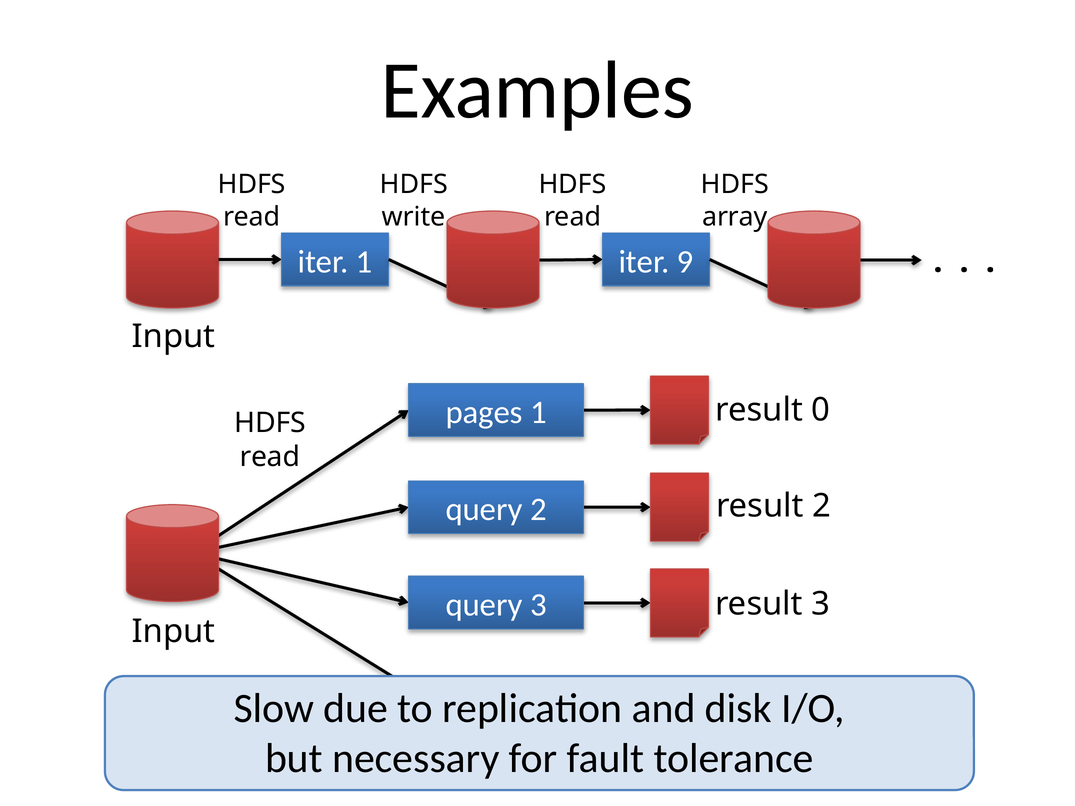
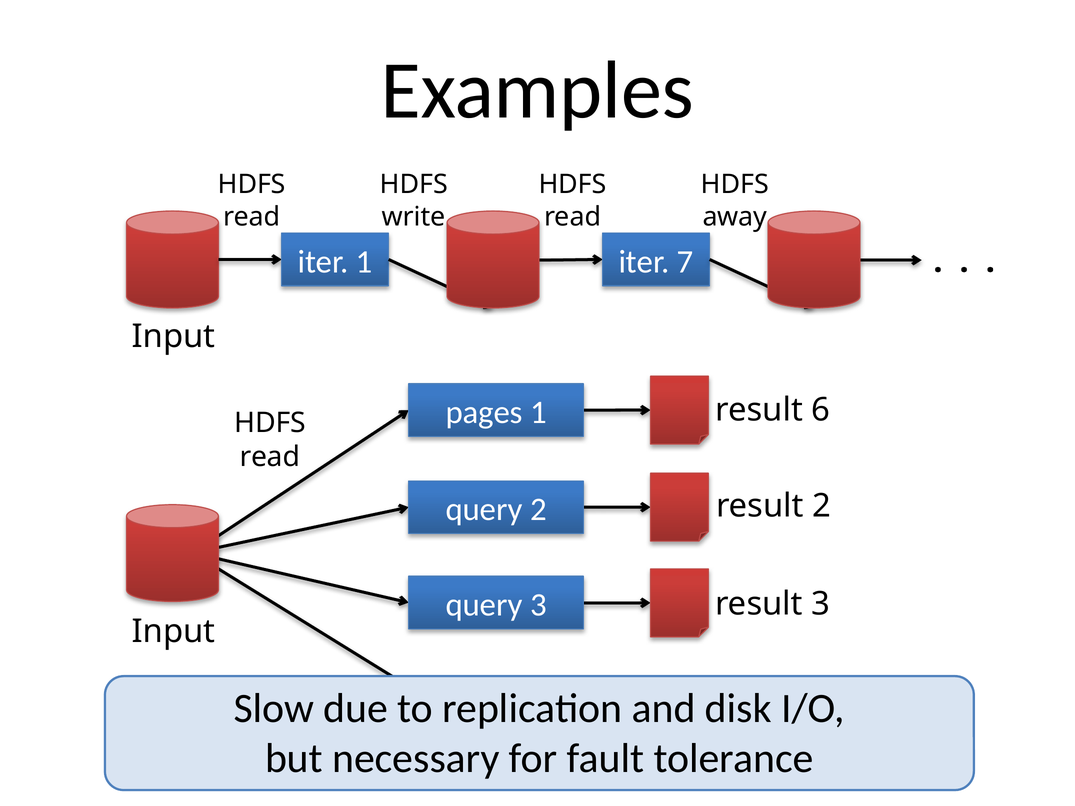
array: array -> away
9: 9 -> 7
0: 0 -> 6
